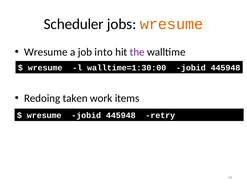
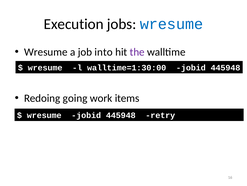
Scheduler: Scheduler -> Execution
wresume at (172, 24) colour: orange -> blue
taken: taken -> going
